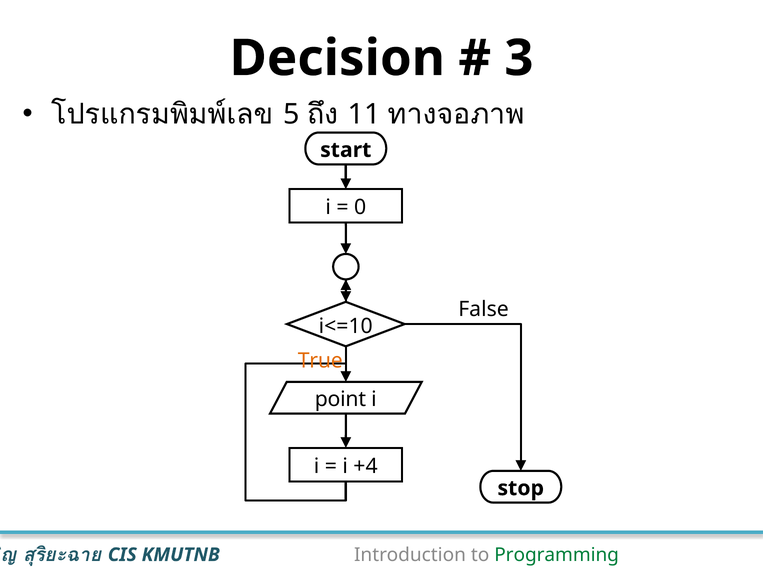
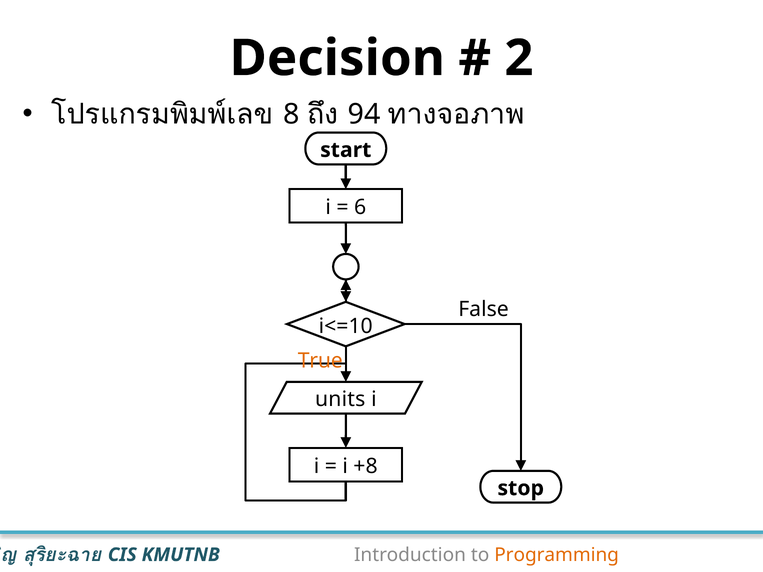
3: 3 -> 2
5: 5 -> 8
11: 11 -> 94
0: 0 -> 6
point: point -> units
+4: +4 -> +8
Programming colour: green -> orange
